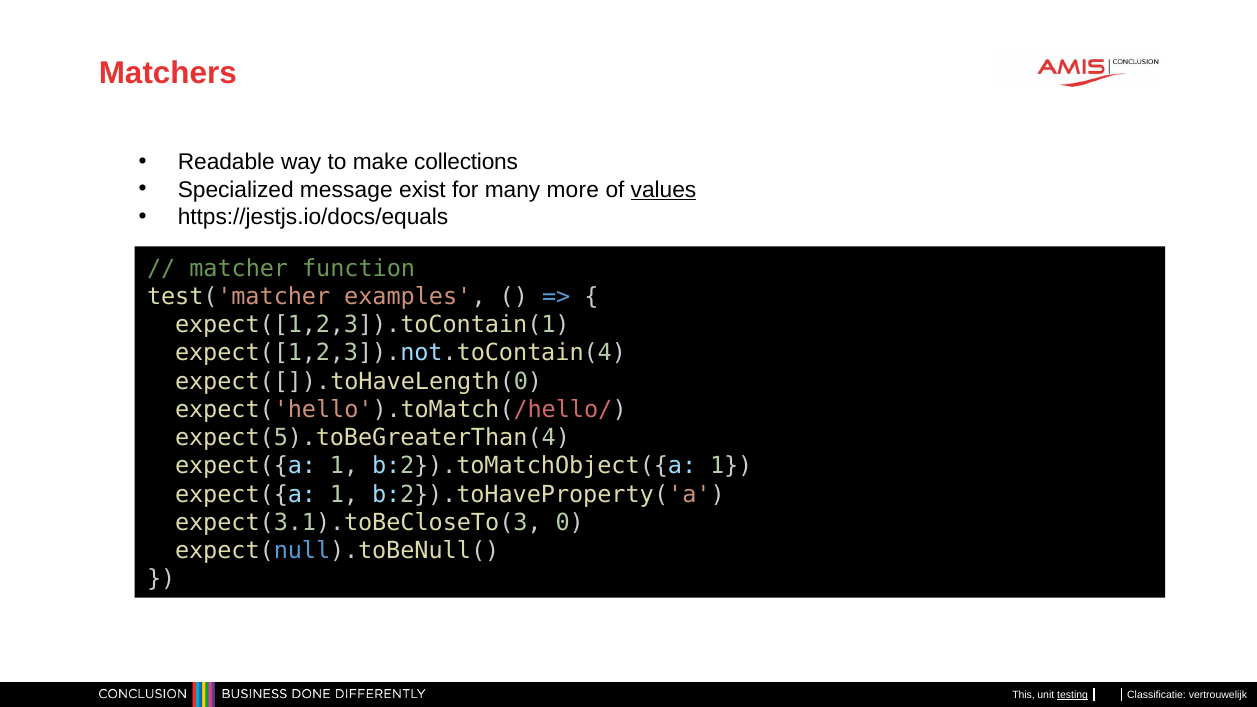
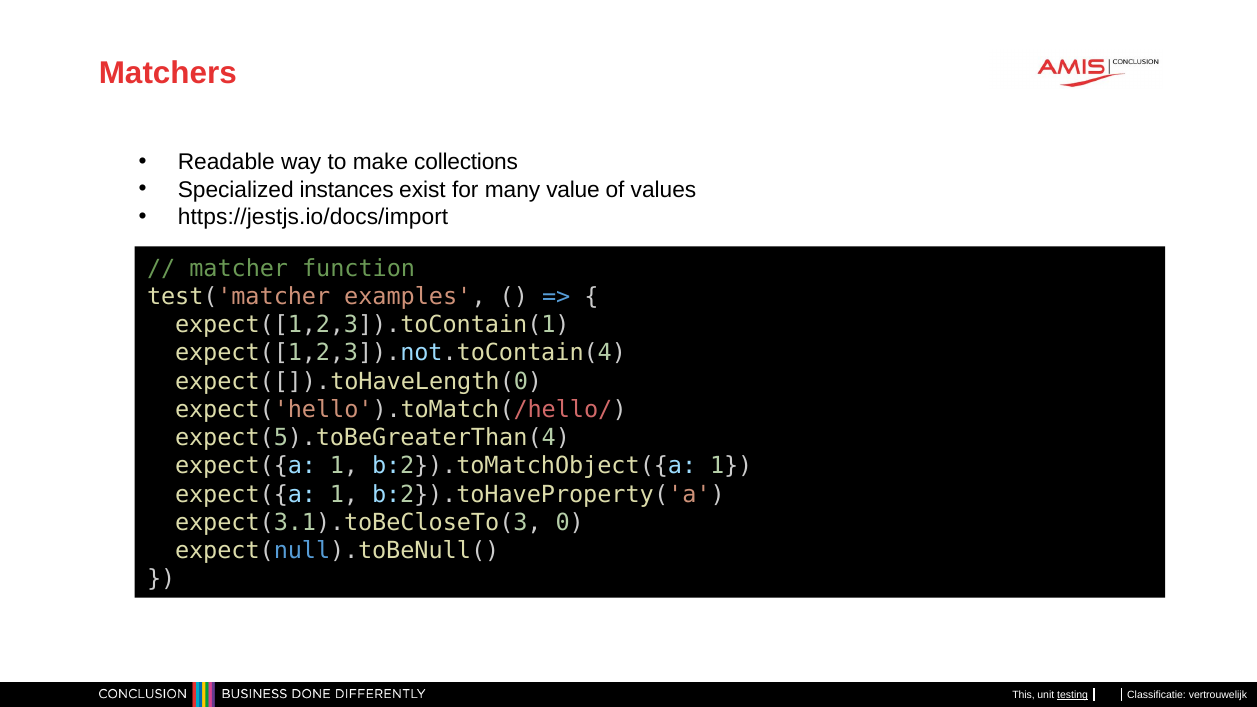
message: message -> instances
more: more -> value
values underline: present -> none
https://jestjs.io/docs/equals: https://jestjs.io/docs/equals -> https://jestjs.io/docs/import
